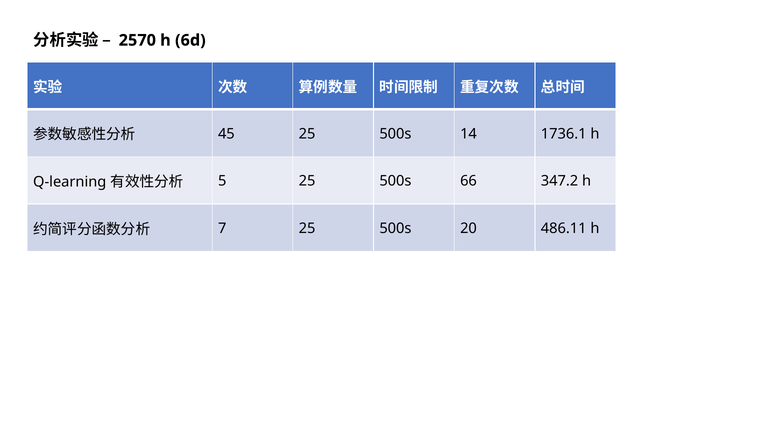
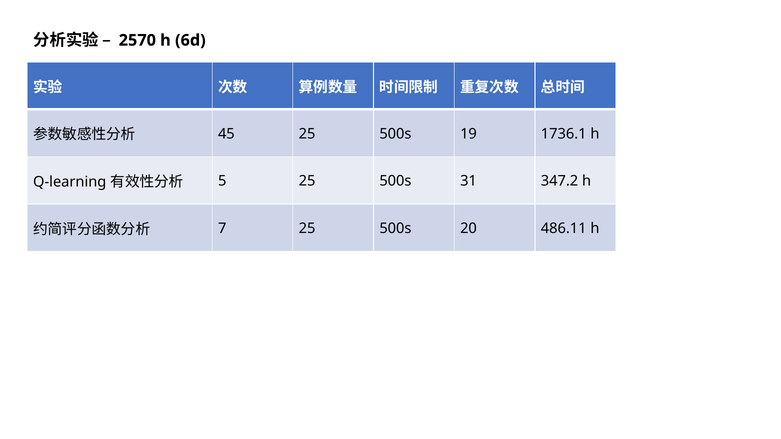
14: 14 -> 19
66: 66 -> 31
